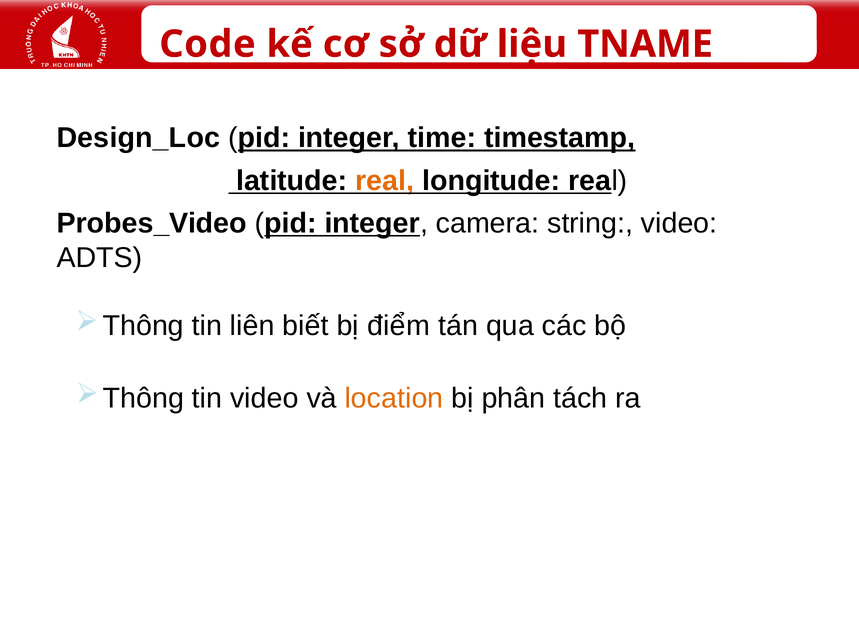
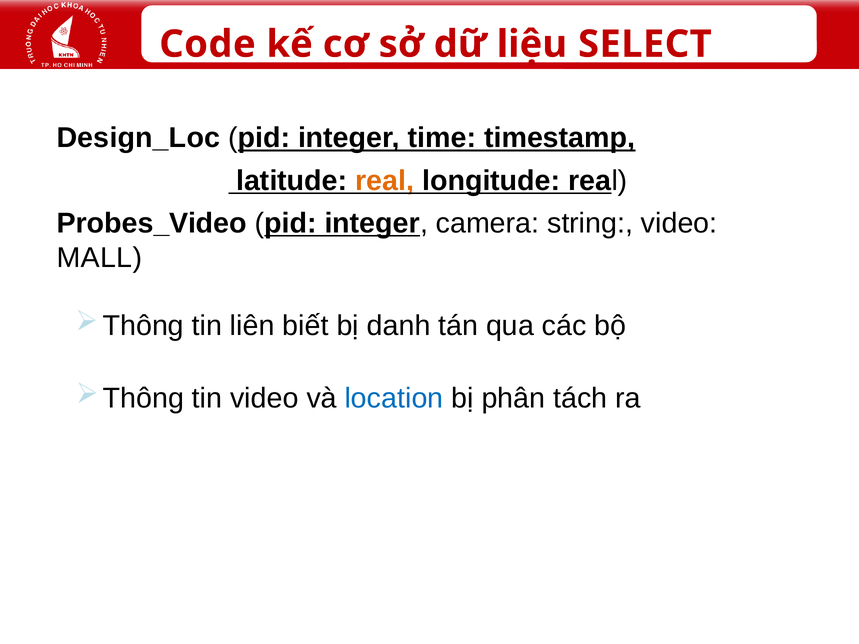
TNAME: TNAME -> SELECT
ADTS: ADTS -> MALL
điểm: điểm -> danh
location colour: orange -> blue
